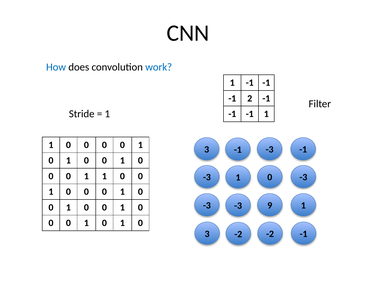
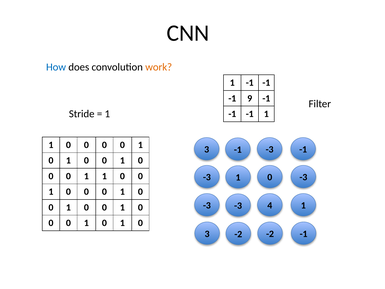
work colour: blue -> orange
2: 2 -> 9
9: 9 -> 4
